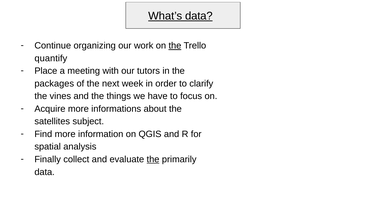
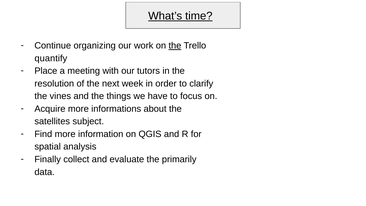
What’s data: data -> time
packages: packages -> resolution
the at (153, 159) underline: present -> none
